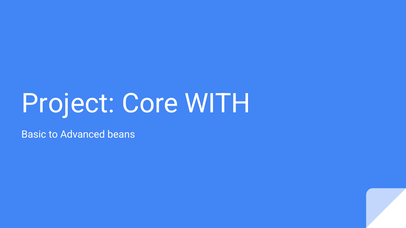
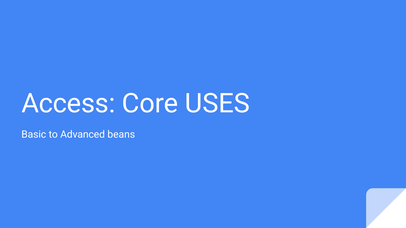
Project: Project -> Access
WITH: WITH -> USES
